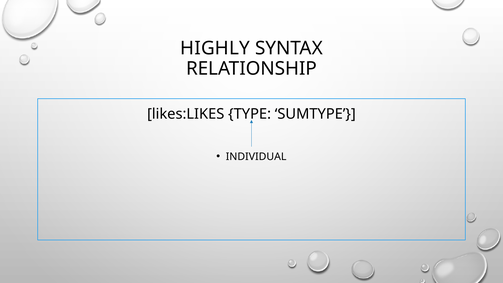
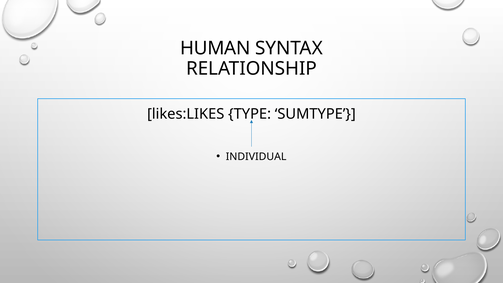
HIGHLY: HIGHLY -> HUMAN
